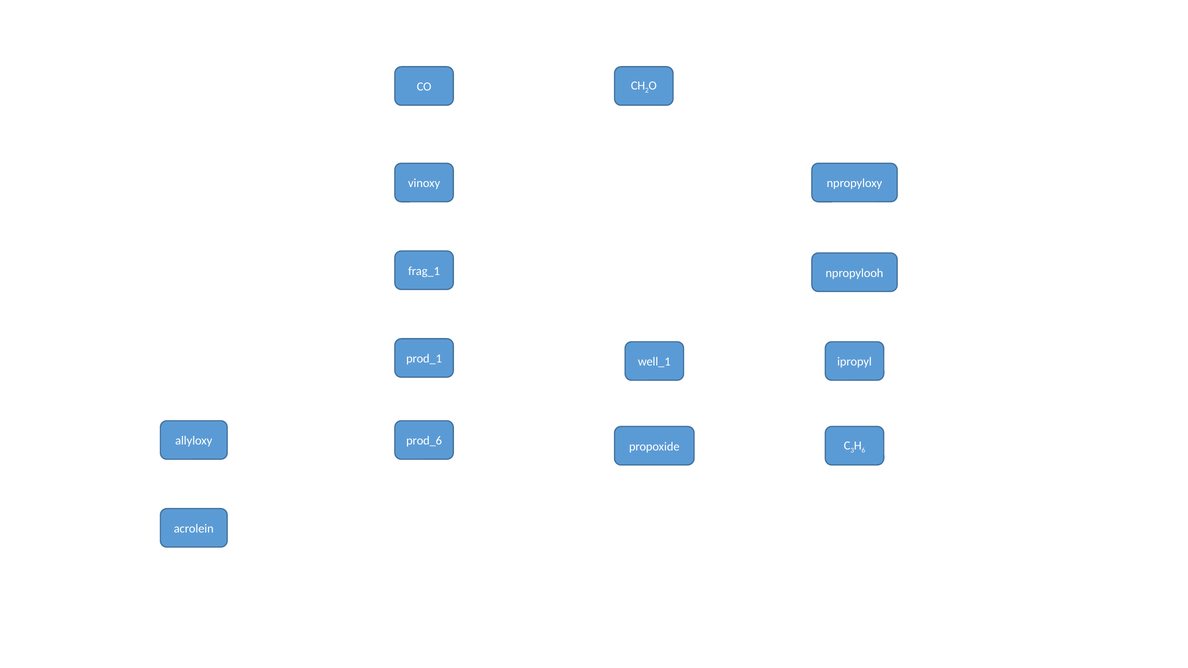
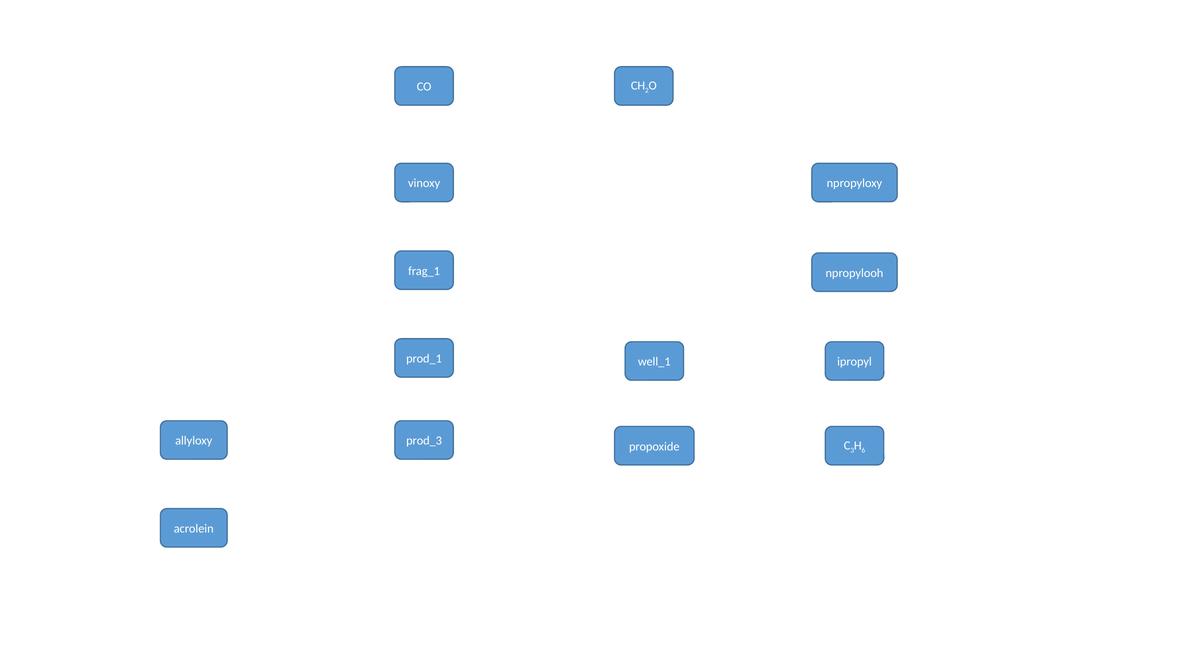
prod_6: prod_6 -> prod_3
